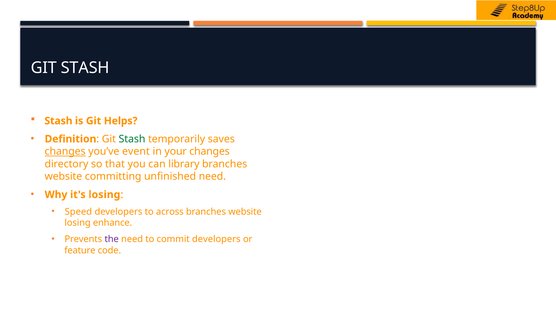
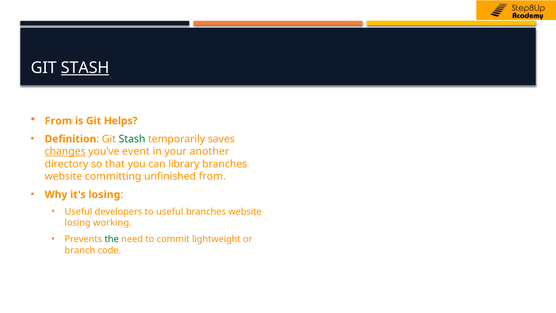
STASH at (85, 68) underline: none -> present
Stash at (58, 121): Stash -> From
your changes: changes -> another
unfinished need: need -> from
Speed at (78, 212): Speed -> Useful
to across: across -> useful
enhance: enhance -> working
the colour: purple -> green
commit developers: developers -> lightweight
feature: feature -> branch
